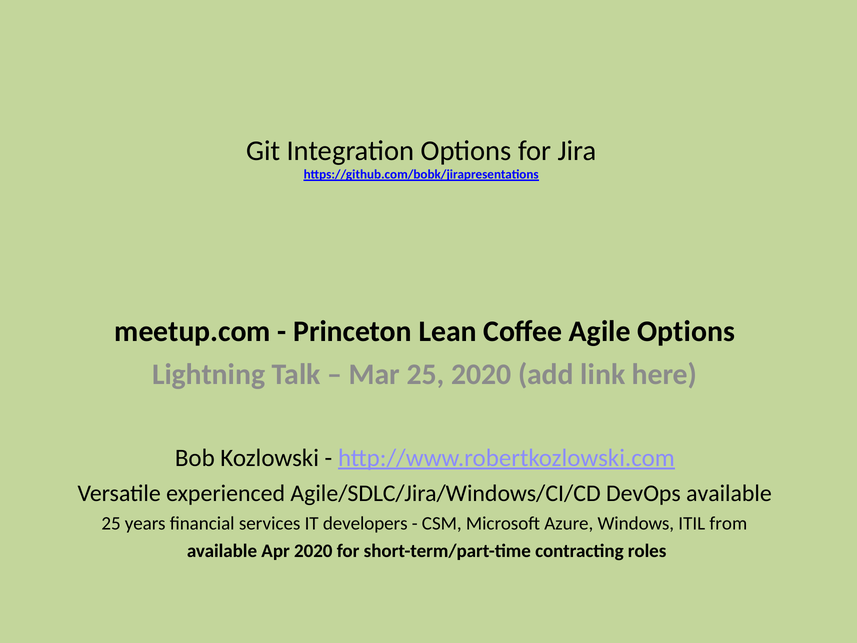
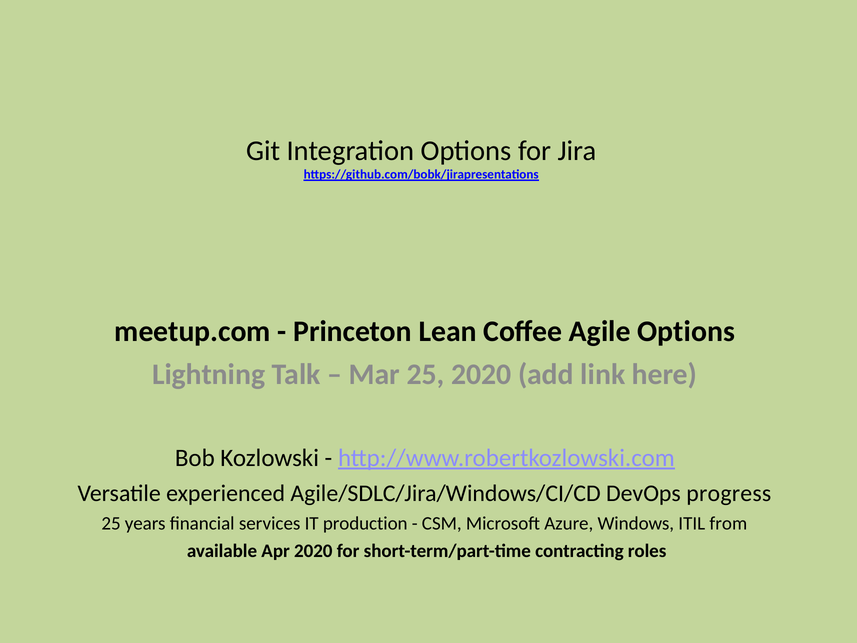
DevOps available: available -> progress
developers: developers -> production
